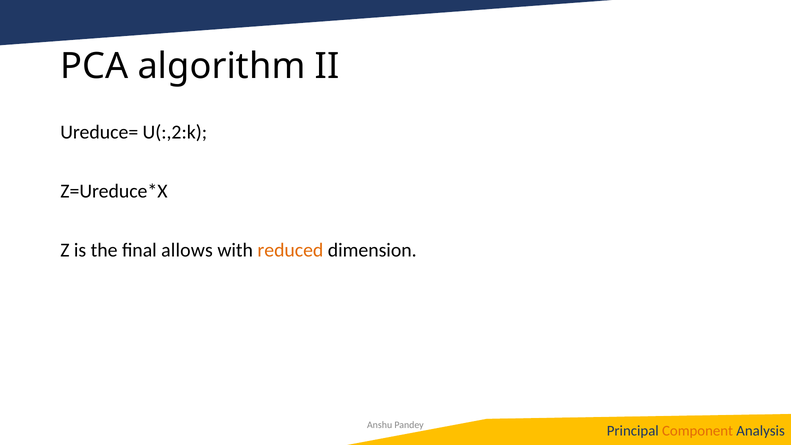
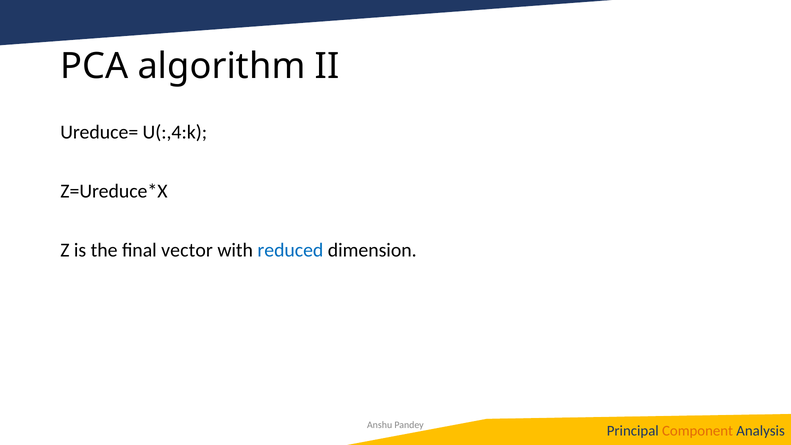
U(:,2:k: U(:,2:k -> U(:,4:k
allows: allows -> vector
reduced colour: orange -> blue
